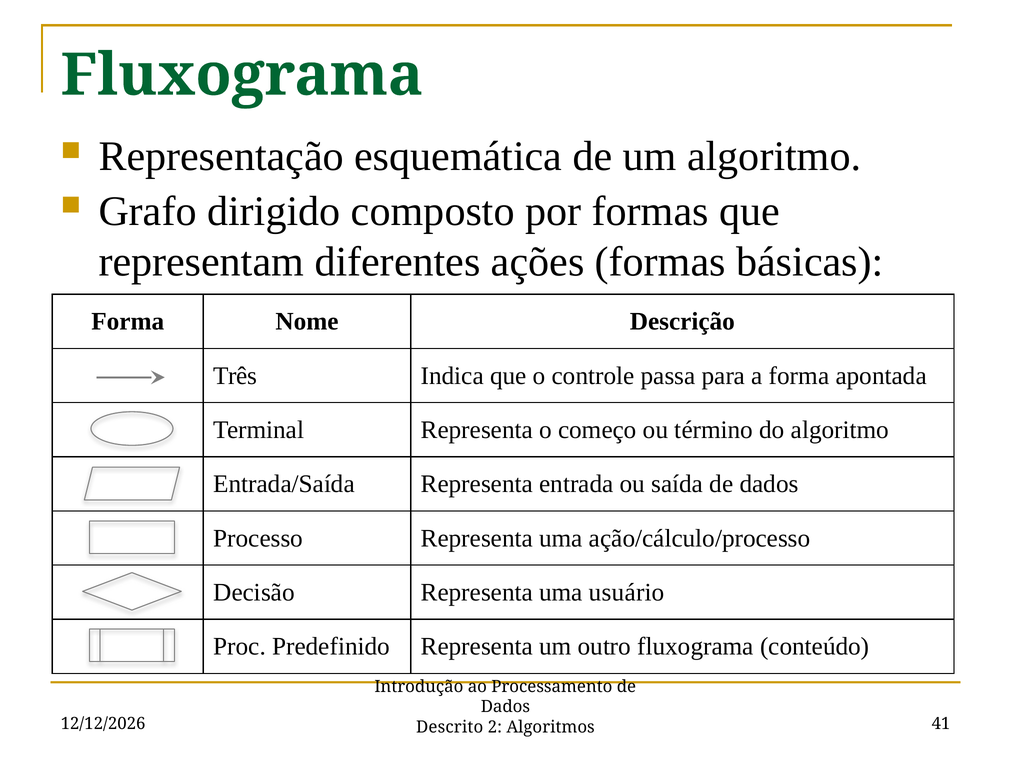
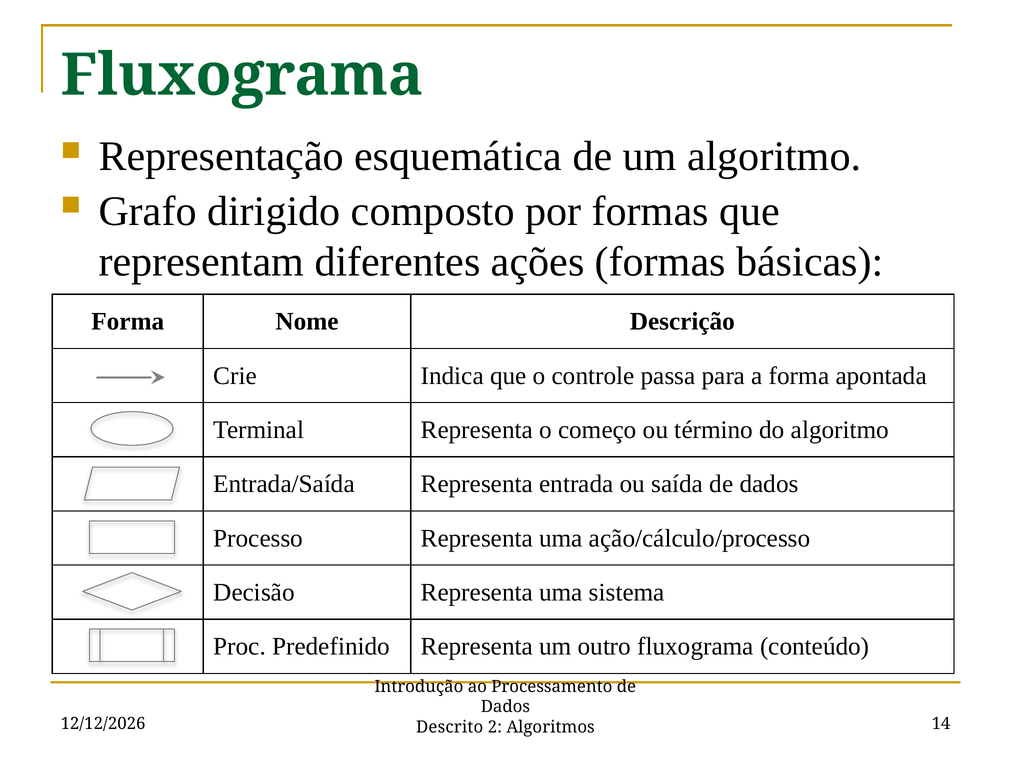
Três: Três -> Crie
usuário: usuário -> sistema
41: 41 -> 14
